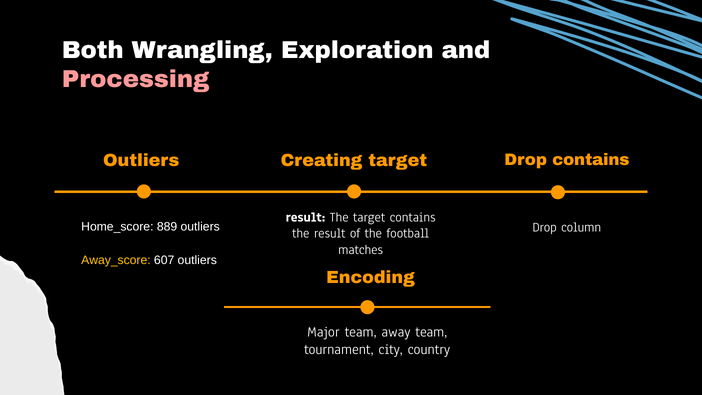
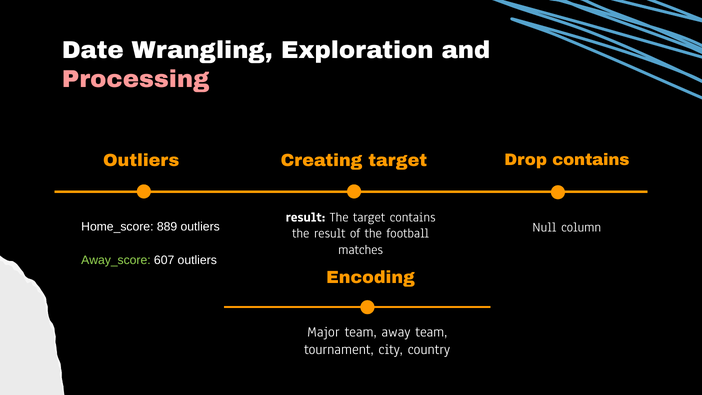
Both: Both -> Date
Drop at (545, 227): Drop -> Null
Away_score colour: yellow -> light green
